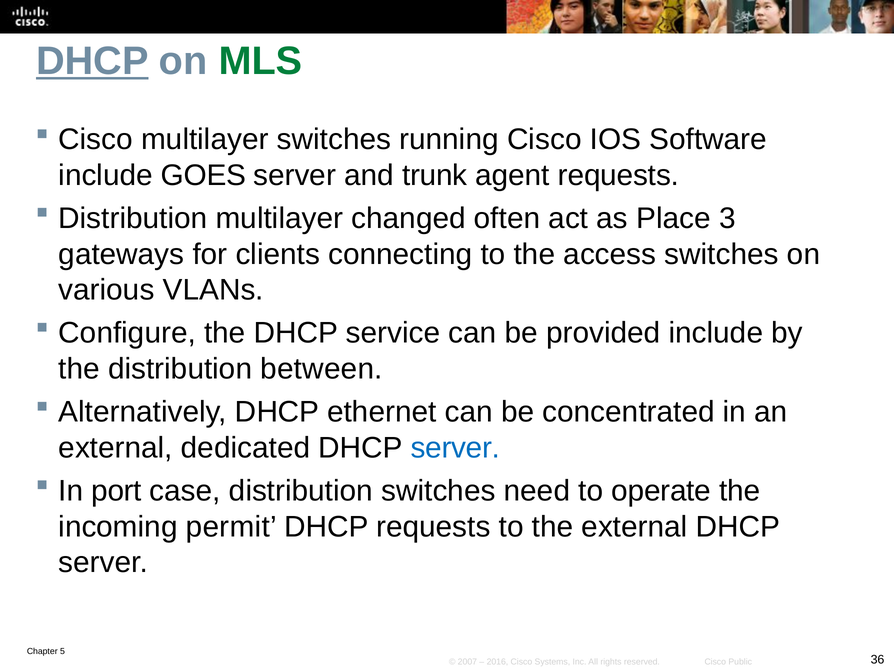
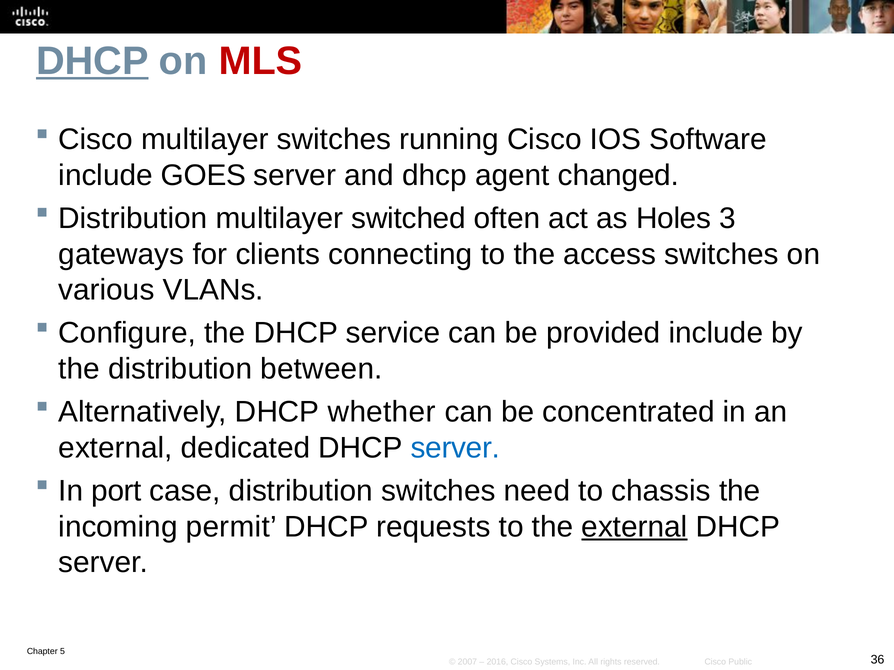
MLS colour: green -> red
and trunk: trunk -> dhcp
agent requests: requests -> changed
changed: changed -> switched
Place: Place -> Holes
ethernet: ethernet -> whether
operate: operate -> chassis
external at (634, 527) underline: none -> present
